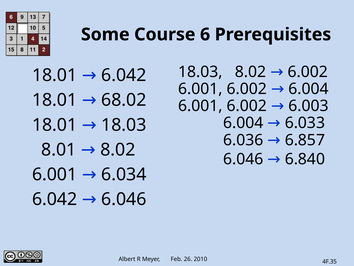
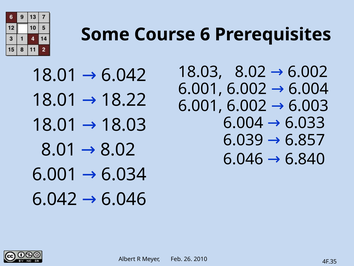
68.02: 68.02 -> 18.22
6.036: 6.036 -> 6.039
